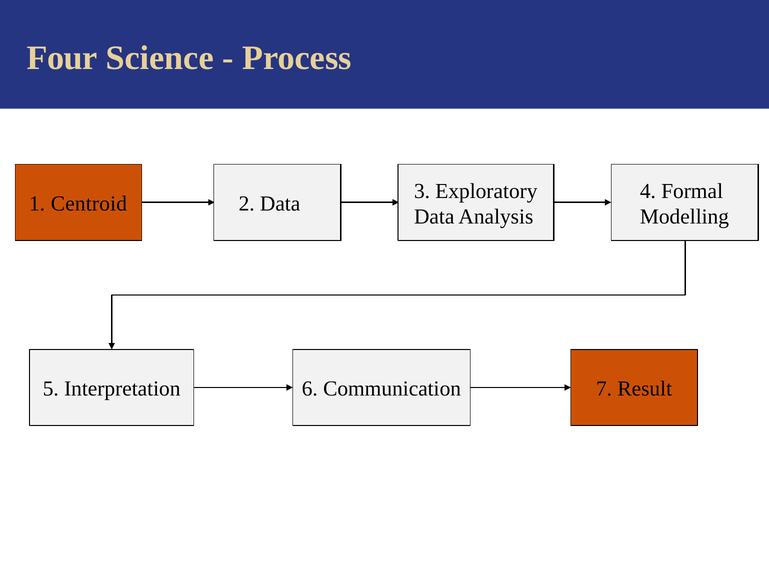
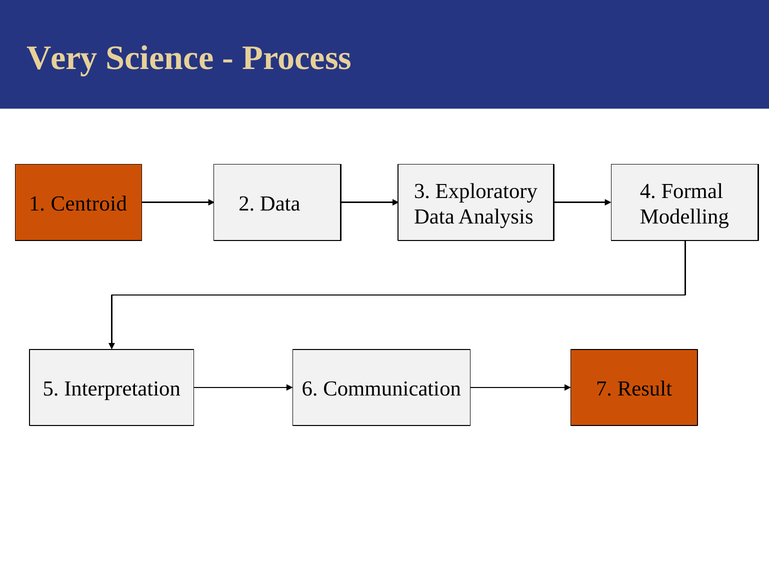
Four: Four -> Very
